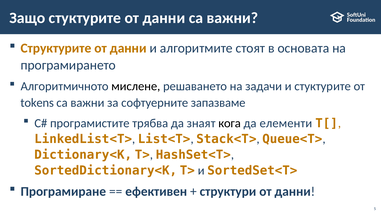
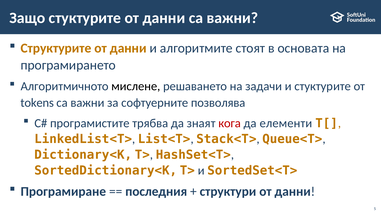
запазваме: запазваме -> позволява
кога colour: black -> red
ефективен: ефективен -> последния
